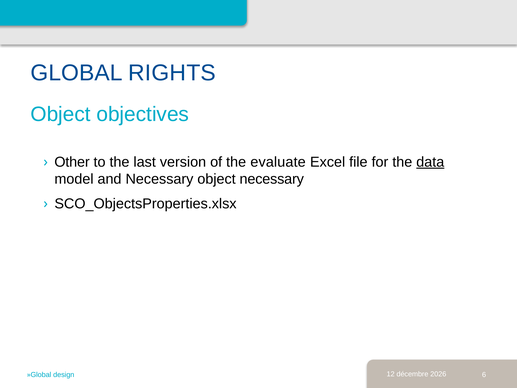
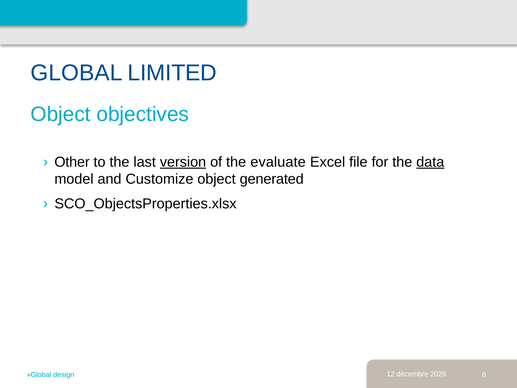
RIGHTS: RIGHTS -> LIMITED
version underline: none -> present
and Necessary: Necessary -> Customize
object necessary: necessary -> generated
